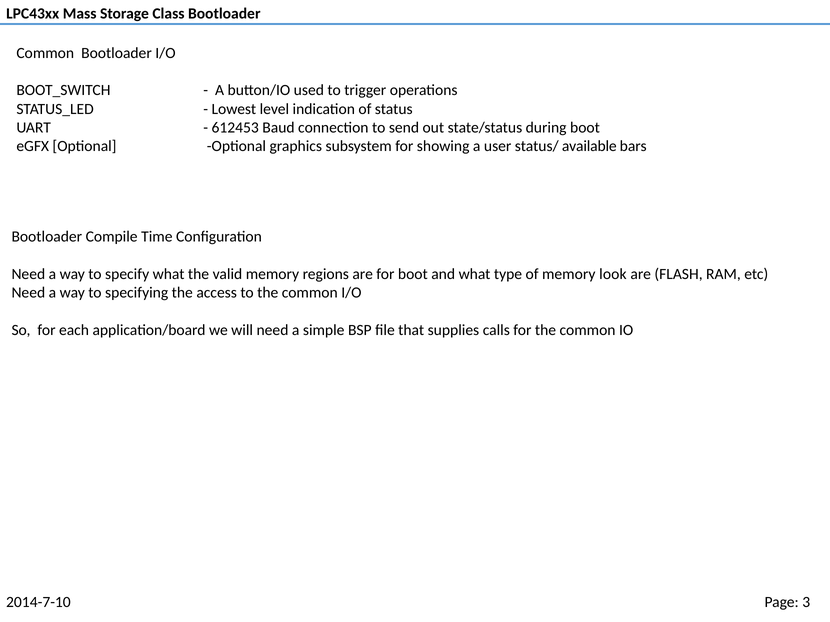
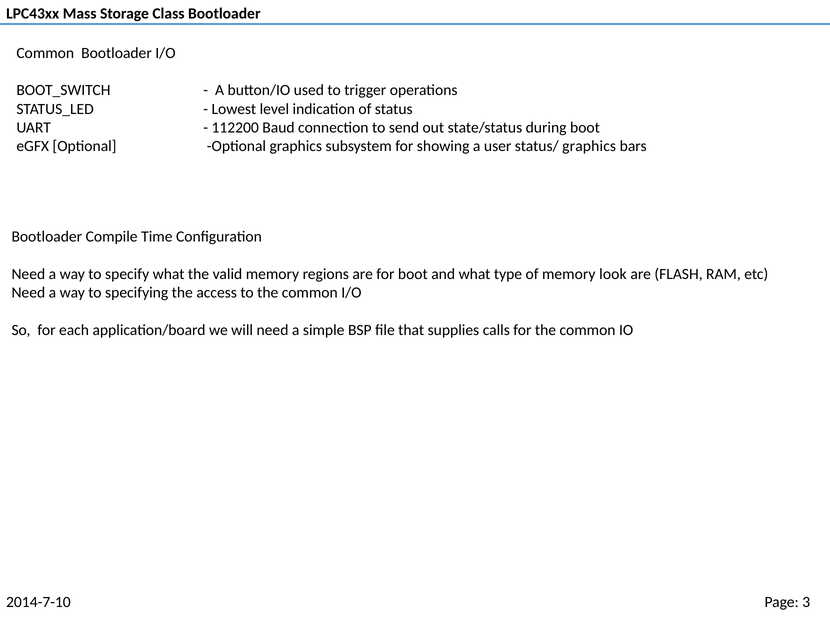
612453: 612453 -> 112200
status/ available: available -> graphics
